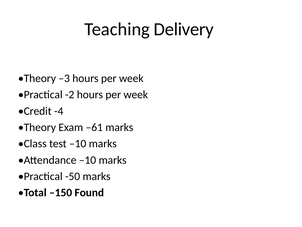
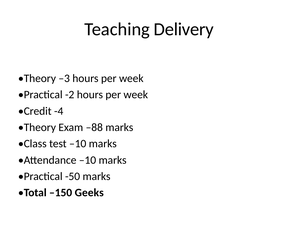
–61: –61 -> –88
Found: Found -> Geeks
